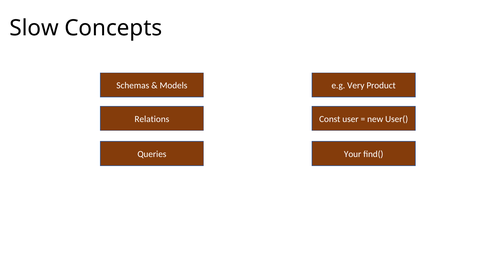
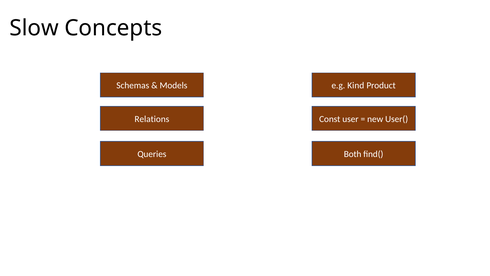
Very: Very -> Kind
Your: Your -> Both
